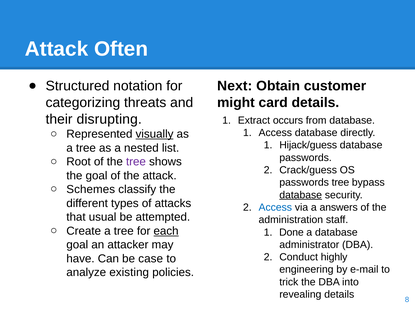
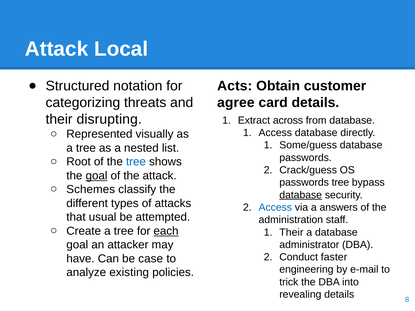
Often: Often -> Local
Next: Next -> Acts
might: might -> agree
occurs: occurs -> across
visually underline: present -> none
Hijack/guess: Hijack/guess -> Some/guess
tree at (136, 162) colour: purple -> blue
goal at (97, 176) underline: none -> present
Done at (291, 232): Done -> Their
highly: highly -> faster
